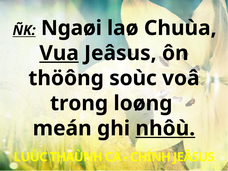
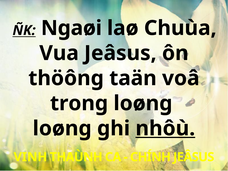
Vua underline: present -> none
soùc: soùc -> taän
meán at (62, 128): meán -> loøng
LUÙC: LUÙC -> VINH
